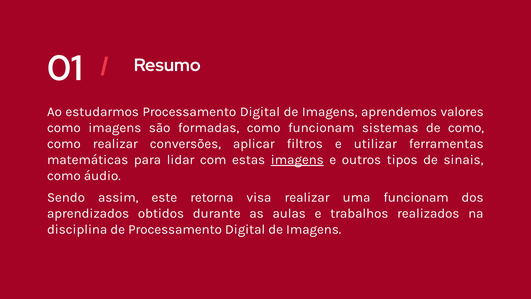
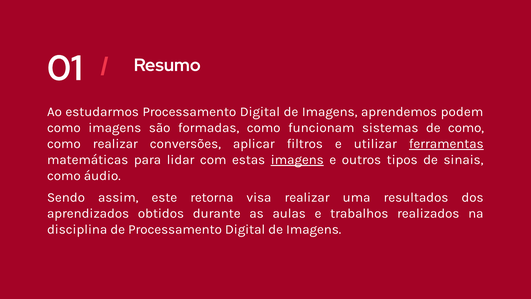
valores: valores -> podem
ferramentas underline: none -> present
uma funcionam: funcionam -> resultados
